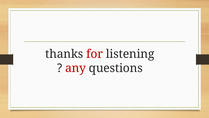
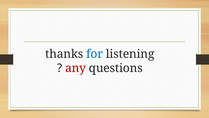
for colour: red -> blue
